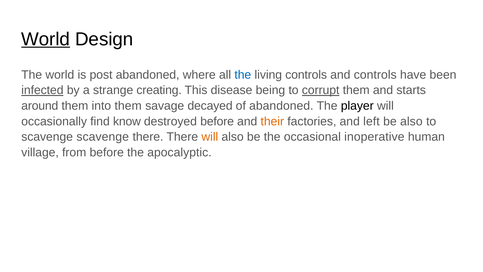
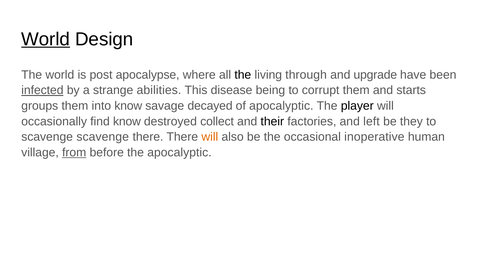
post abandoned: abandoned -> apocalypse
the at (243, 75) colour: blue -> black
living controls: controls -> through
and controls: controls -> upgrade
creating: creating -> abilities
corrupt underline: present -> none
around: around -> groups
into them: them -> know
of abandoned: abandoned -> apocalyptic
destroyed before: before -> collect
their colour: orange -> black
be also: also -> they
from underline: none -> present
